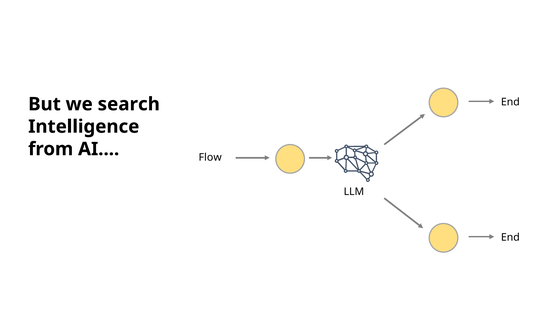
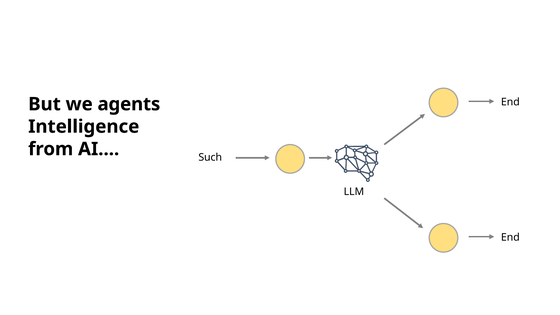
search: search -> agents
Flow: Flow -> Such
